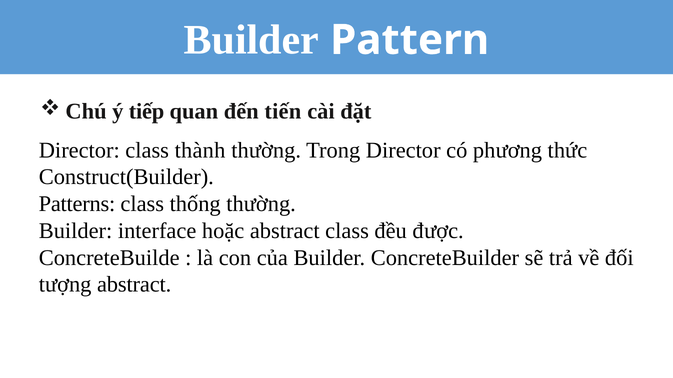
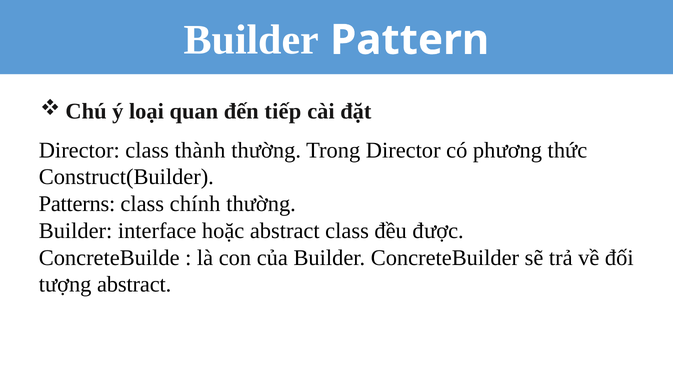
tiếp: tiếp -> loại
tiến: tiến -> tiếp
thống: thống -> chính
